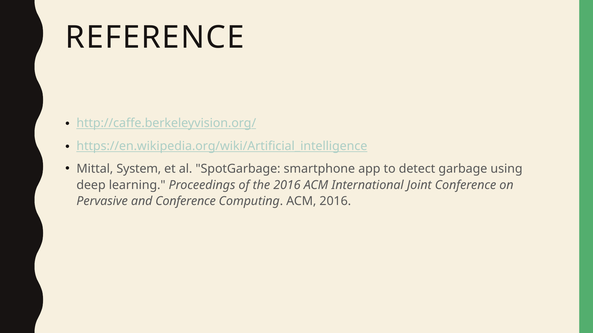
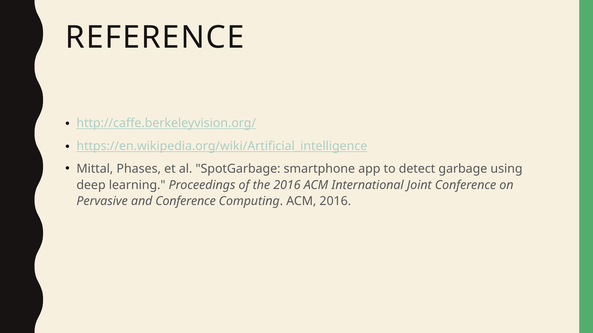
System: System -> Phases
